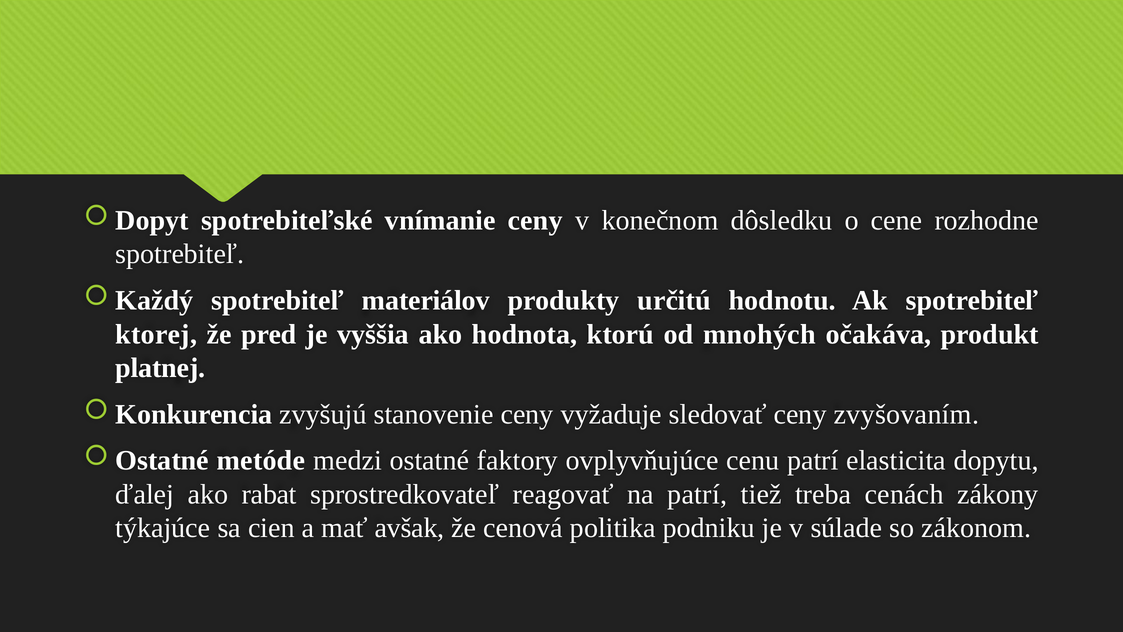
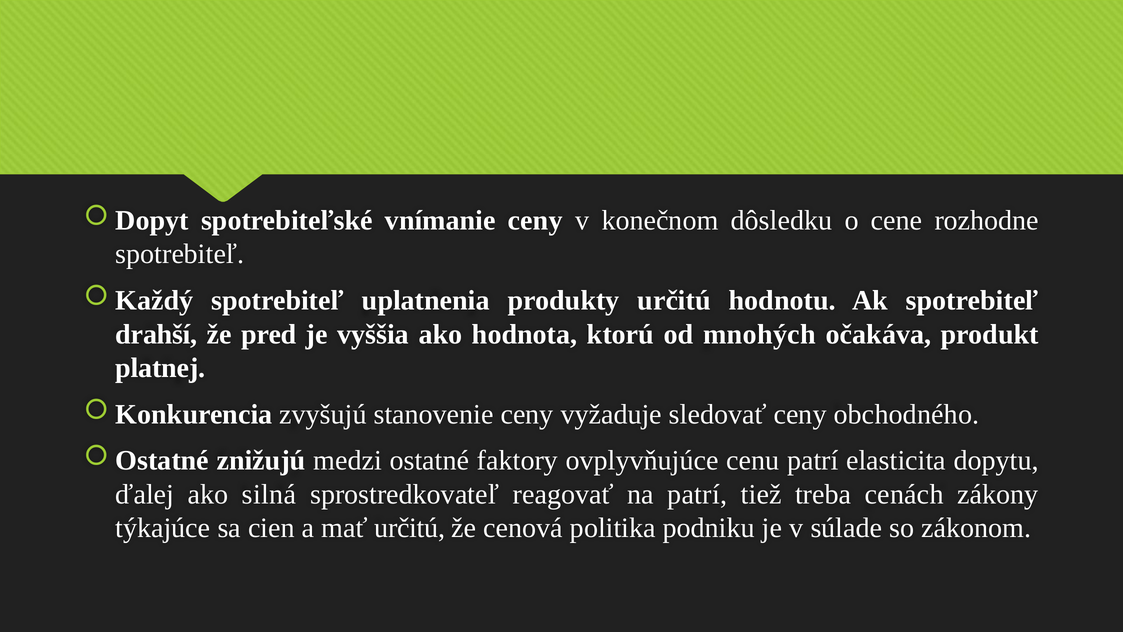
materiálov: materiálov -> uplatnenia
ktorej: ktorej -> drahší
zvyšovaním: zvyšovaním -> obchodného
metóde: metóde -> znižujú
rabat: rabat -> silná
mať avšak: avšak -> určitú
